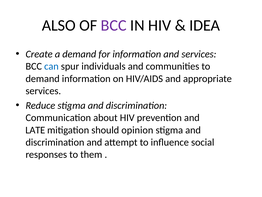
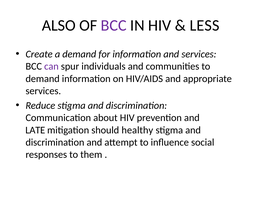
IDEA: IDEA -> LESS
can colour: blue -> purple
opinion: opinion -> healthy
